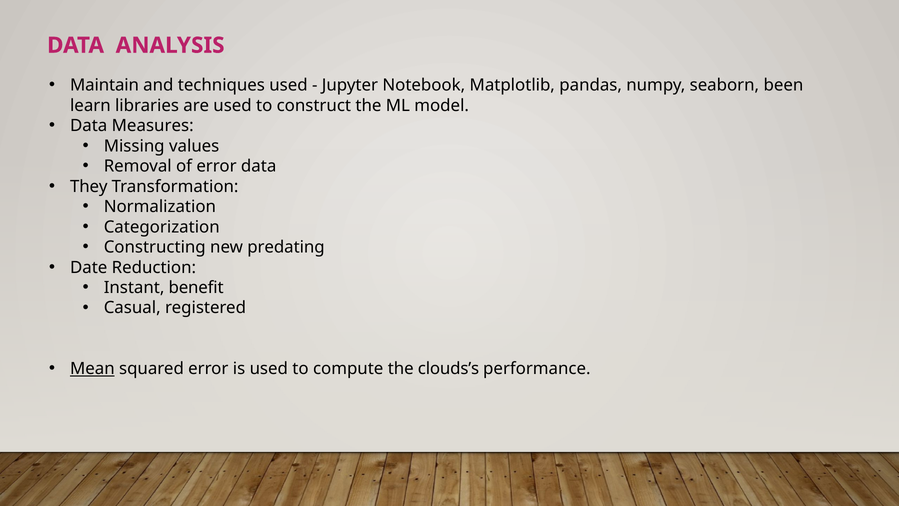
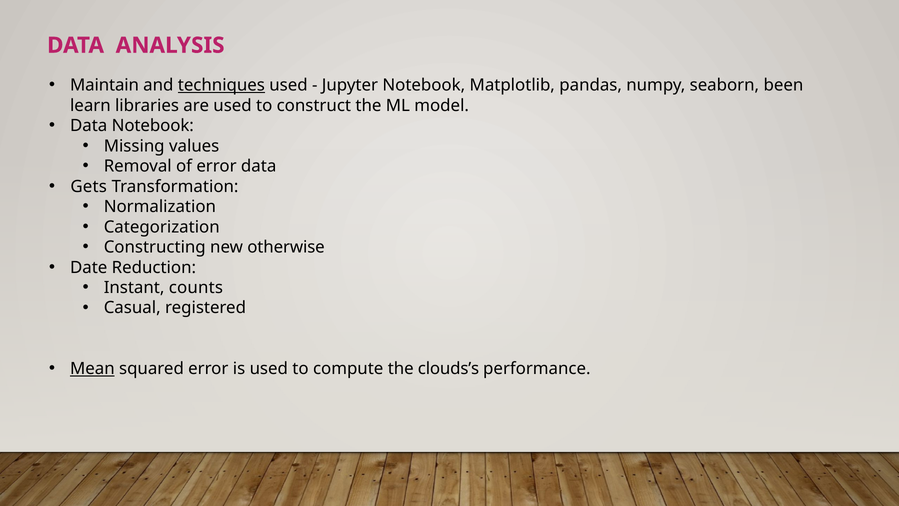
techniques underline: none -> present
Data Measures: Measures -> Notebook
They: They -> Gets
predating: predating -> otherwise
benefit: benefit -> counts
